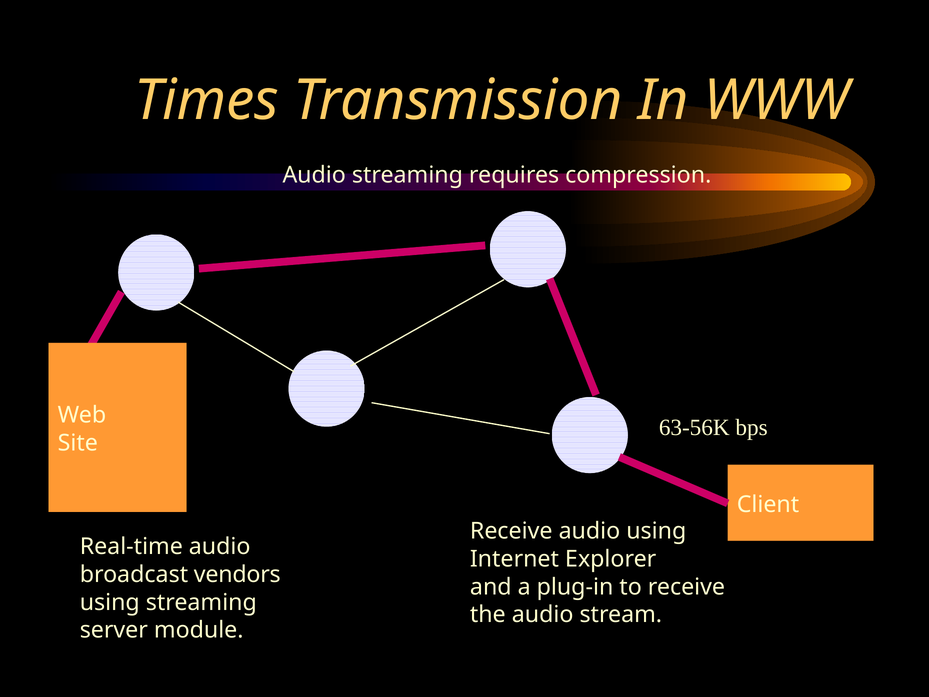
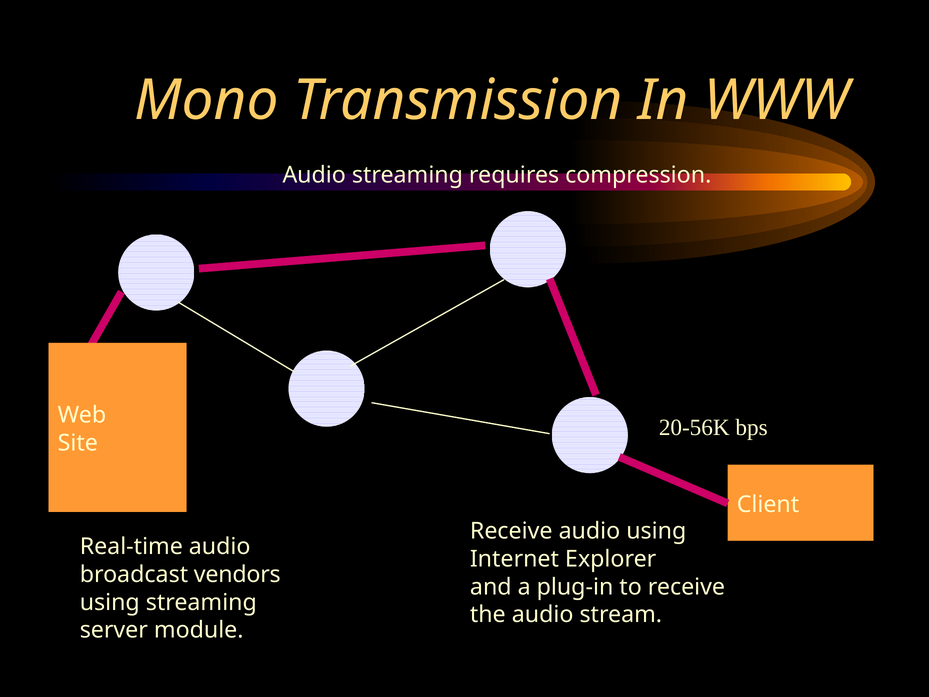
Times: Times -> Mono
63-56K: 63-56K -> 20-56K
